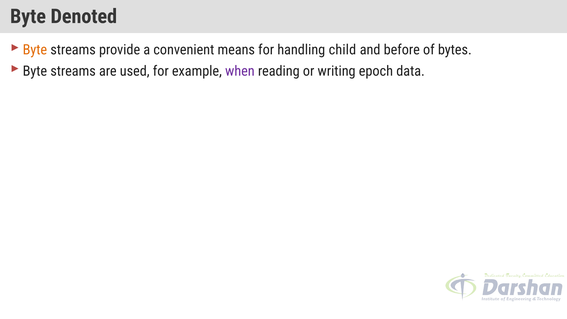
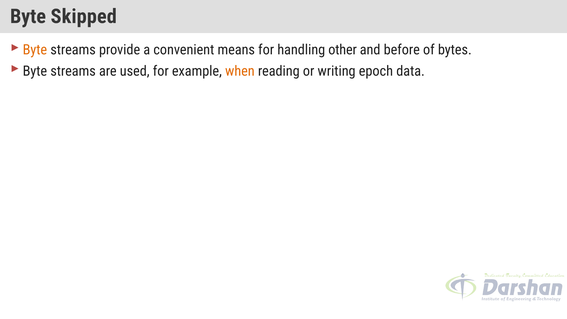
Denoted: Denoted -> Skipped
child: child -> other
when colour: purple -> orange
